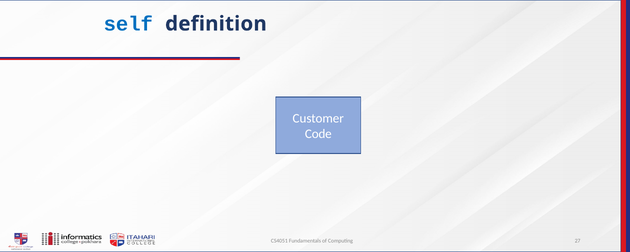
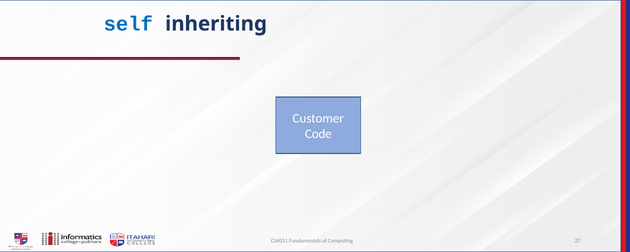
definition: definition -> inheriting
